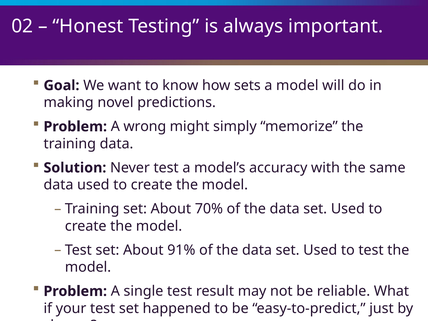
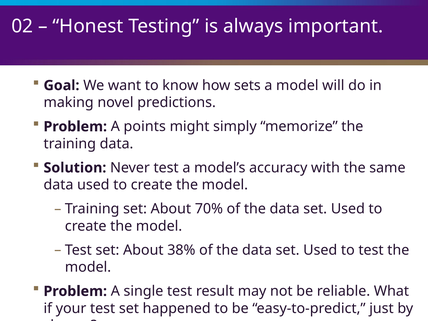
wrong: wrong -> points
91%: 91% -> 38%
